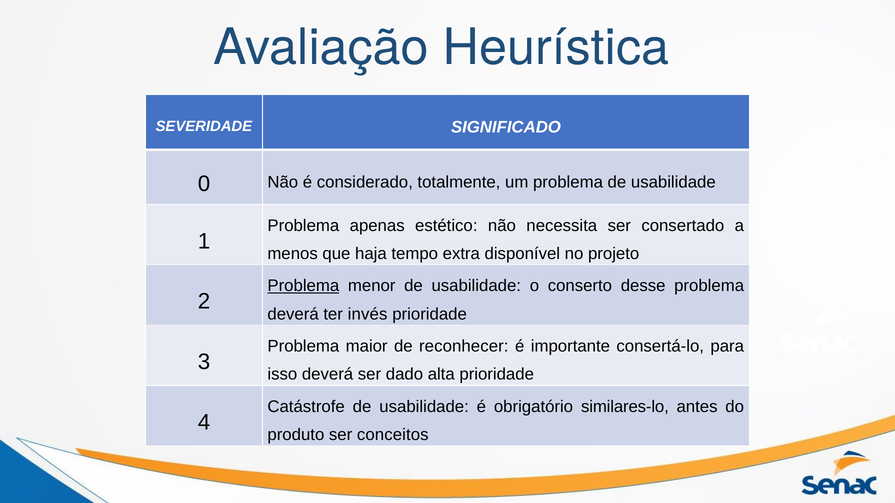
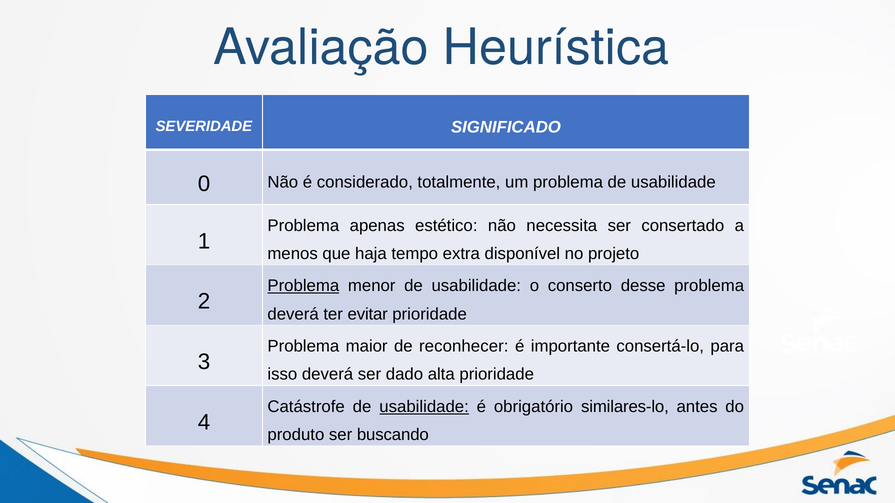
invés: invés -> evitar
usabilidade at (424, 407) underline: none -> present
conceitos: conceitos -> buscando
